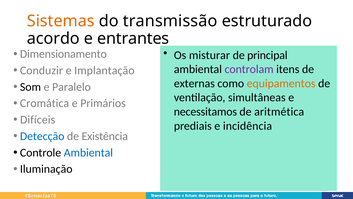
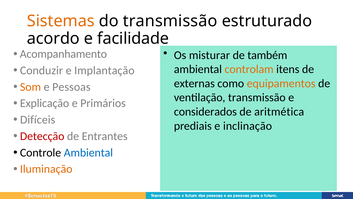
entrantes: entrantes -> facilidade
Dimensionamento: Dimensionamento -> Acompanhamento
principal: principal -> também
controlam colour: purple -> orange
Som colour: black -> orange
Paralelo: Paralelo -> Pessoas
ventilação simultâneas: simultâneas -> transmissão
Cromática: Cromática -> Explicação
necessitamos: necessitamos -> considerados
incidência: incidência -> inclinação
Detecção colour: blue -> red
Existência: Existência -> Entrantes
Iluminação colour: black -> orange
